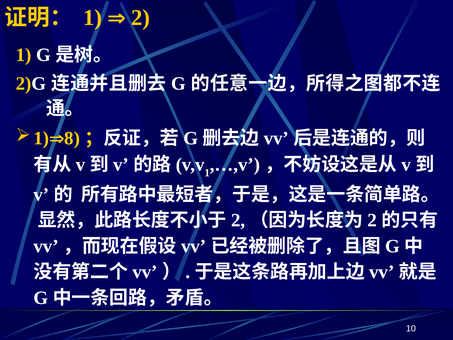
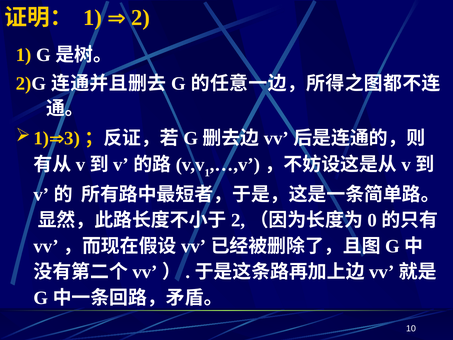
8: 8 -> 3
2 at (372, 220): 2 -> 0
